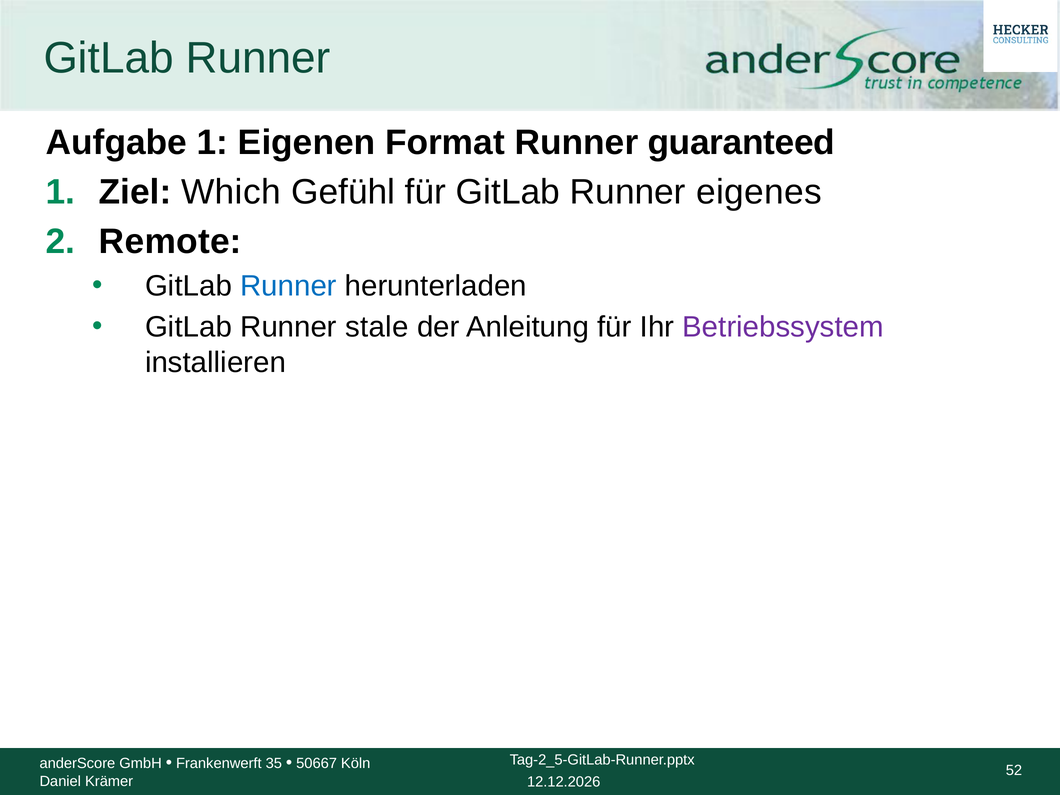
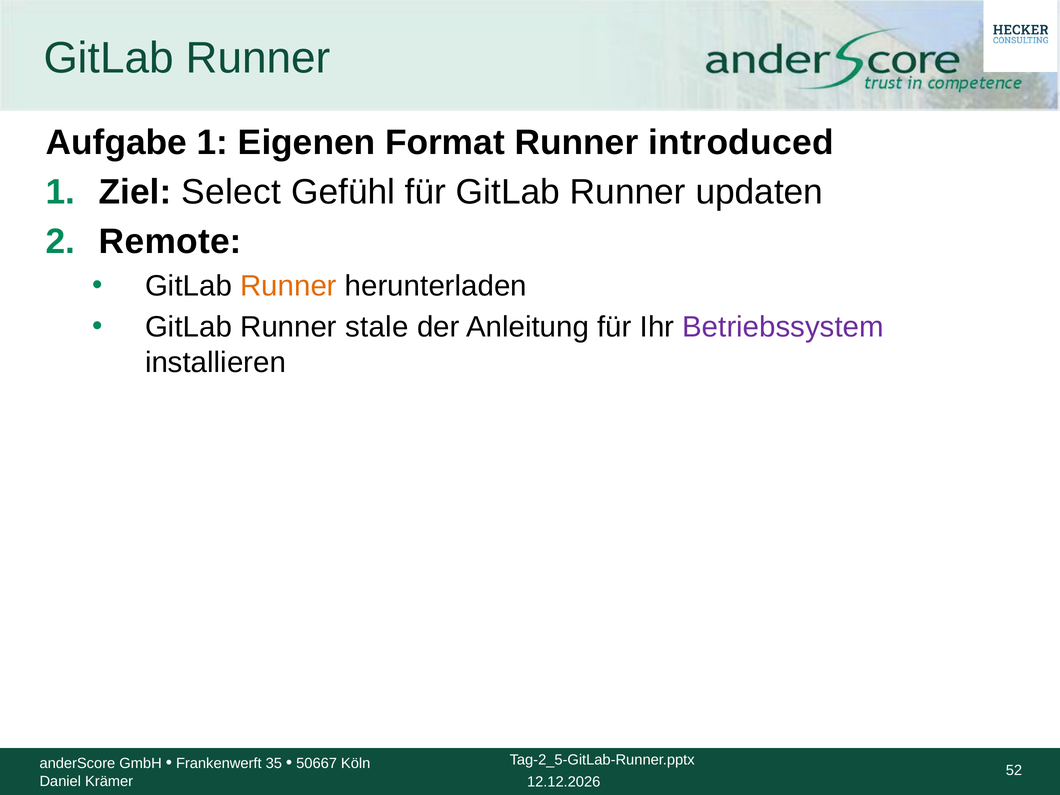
guaranteed: guaranteed -> introduced
Which: Which -> Select
eigenes: eigenes -> updaten
Runner at (288, 286) colour: blue -> orange
